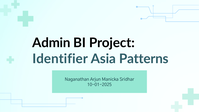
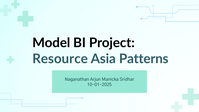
Admin: Admin -> Model
Identifier: Identifier -> Resource
